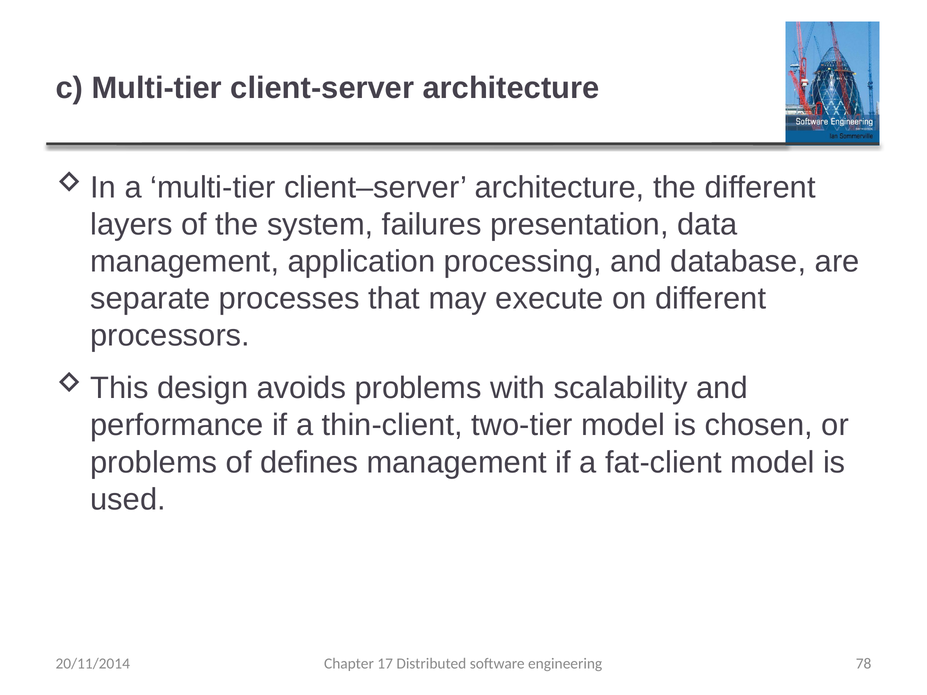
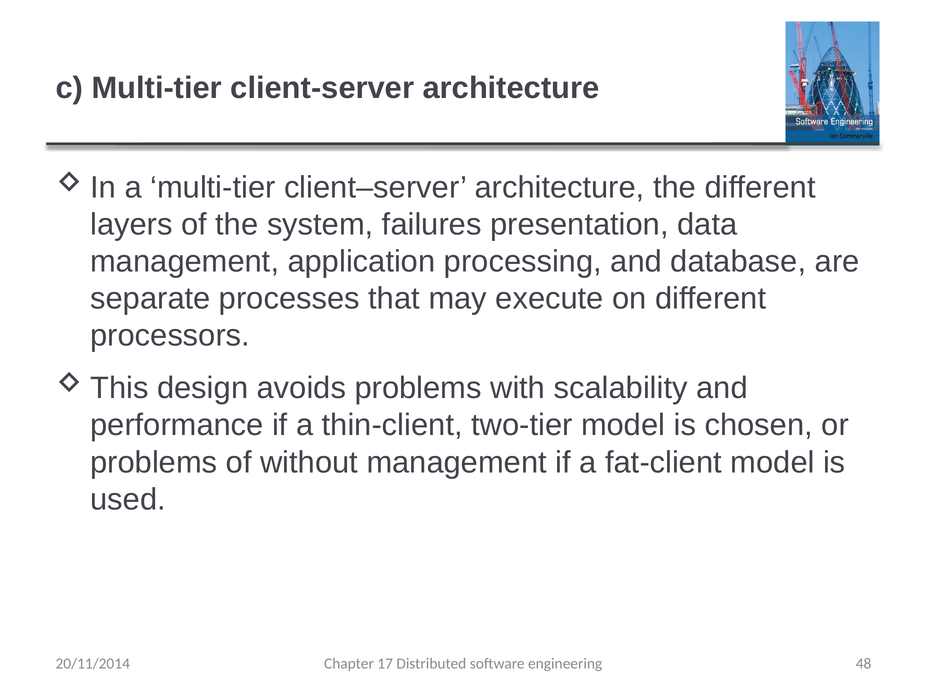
defines: defines -> without
78: 78 -> 48
